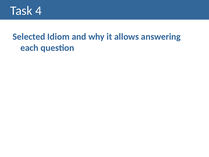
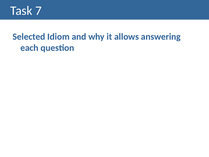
4: 4 -> 7
